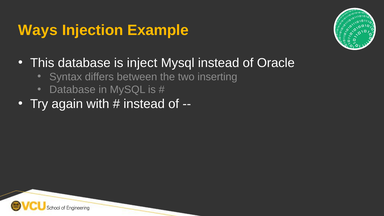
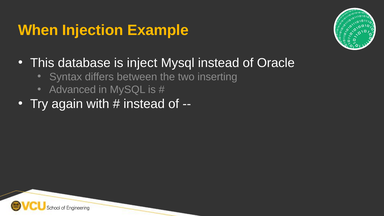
Ways: Ways -> When
Database at (72, 90): Database -> Advanced
